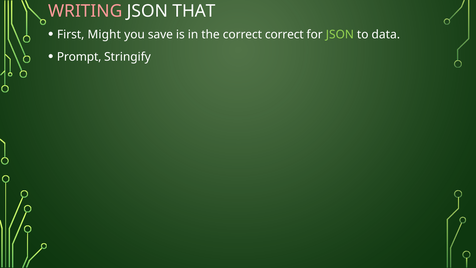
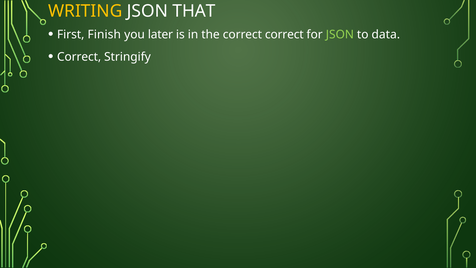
WRITING colour: pink -> yellow
Might: Might -> Finish
save: save -> later
Prompt at (79, 57): Prompt -> Correct
